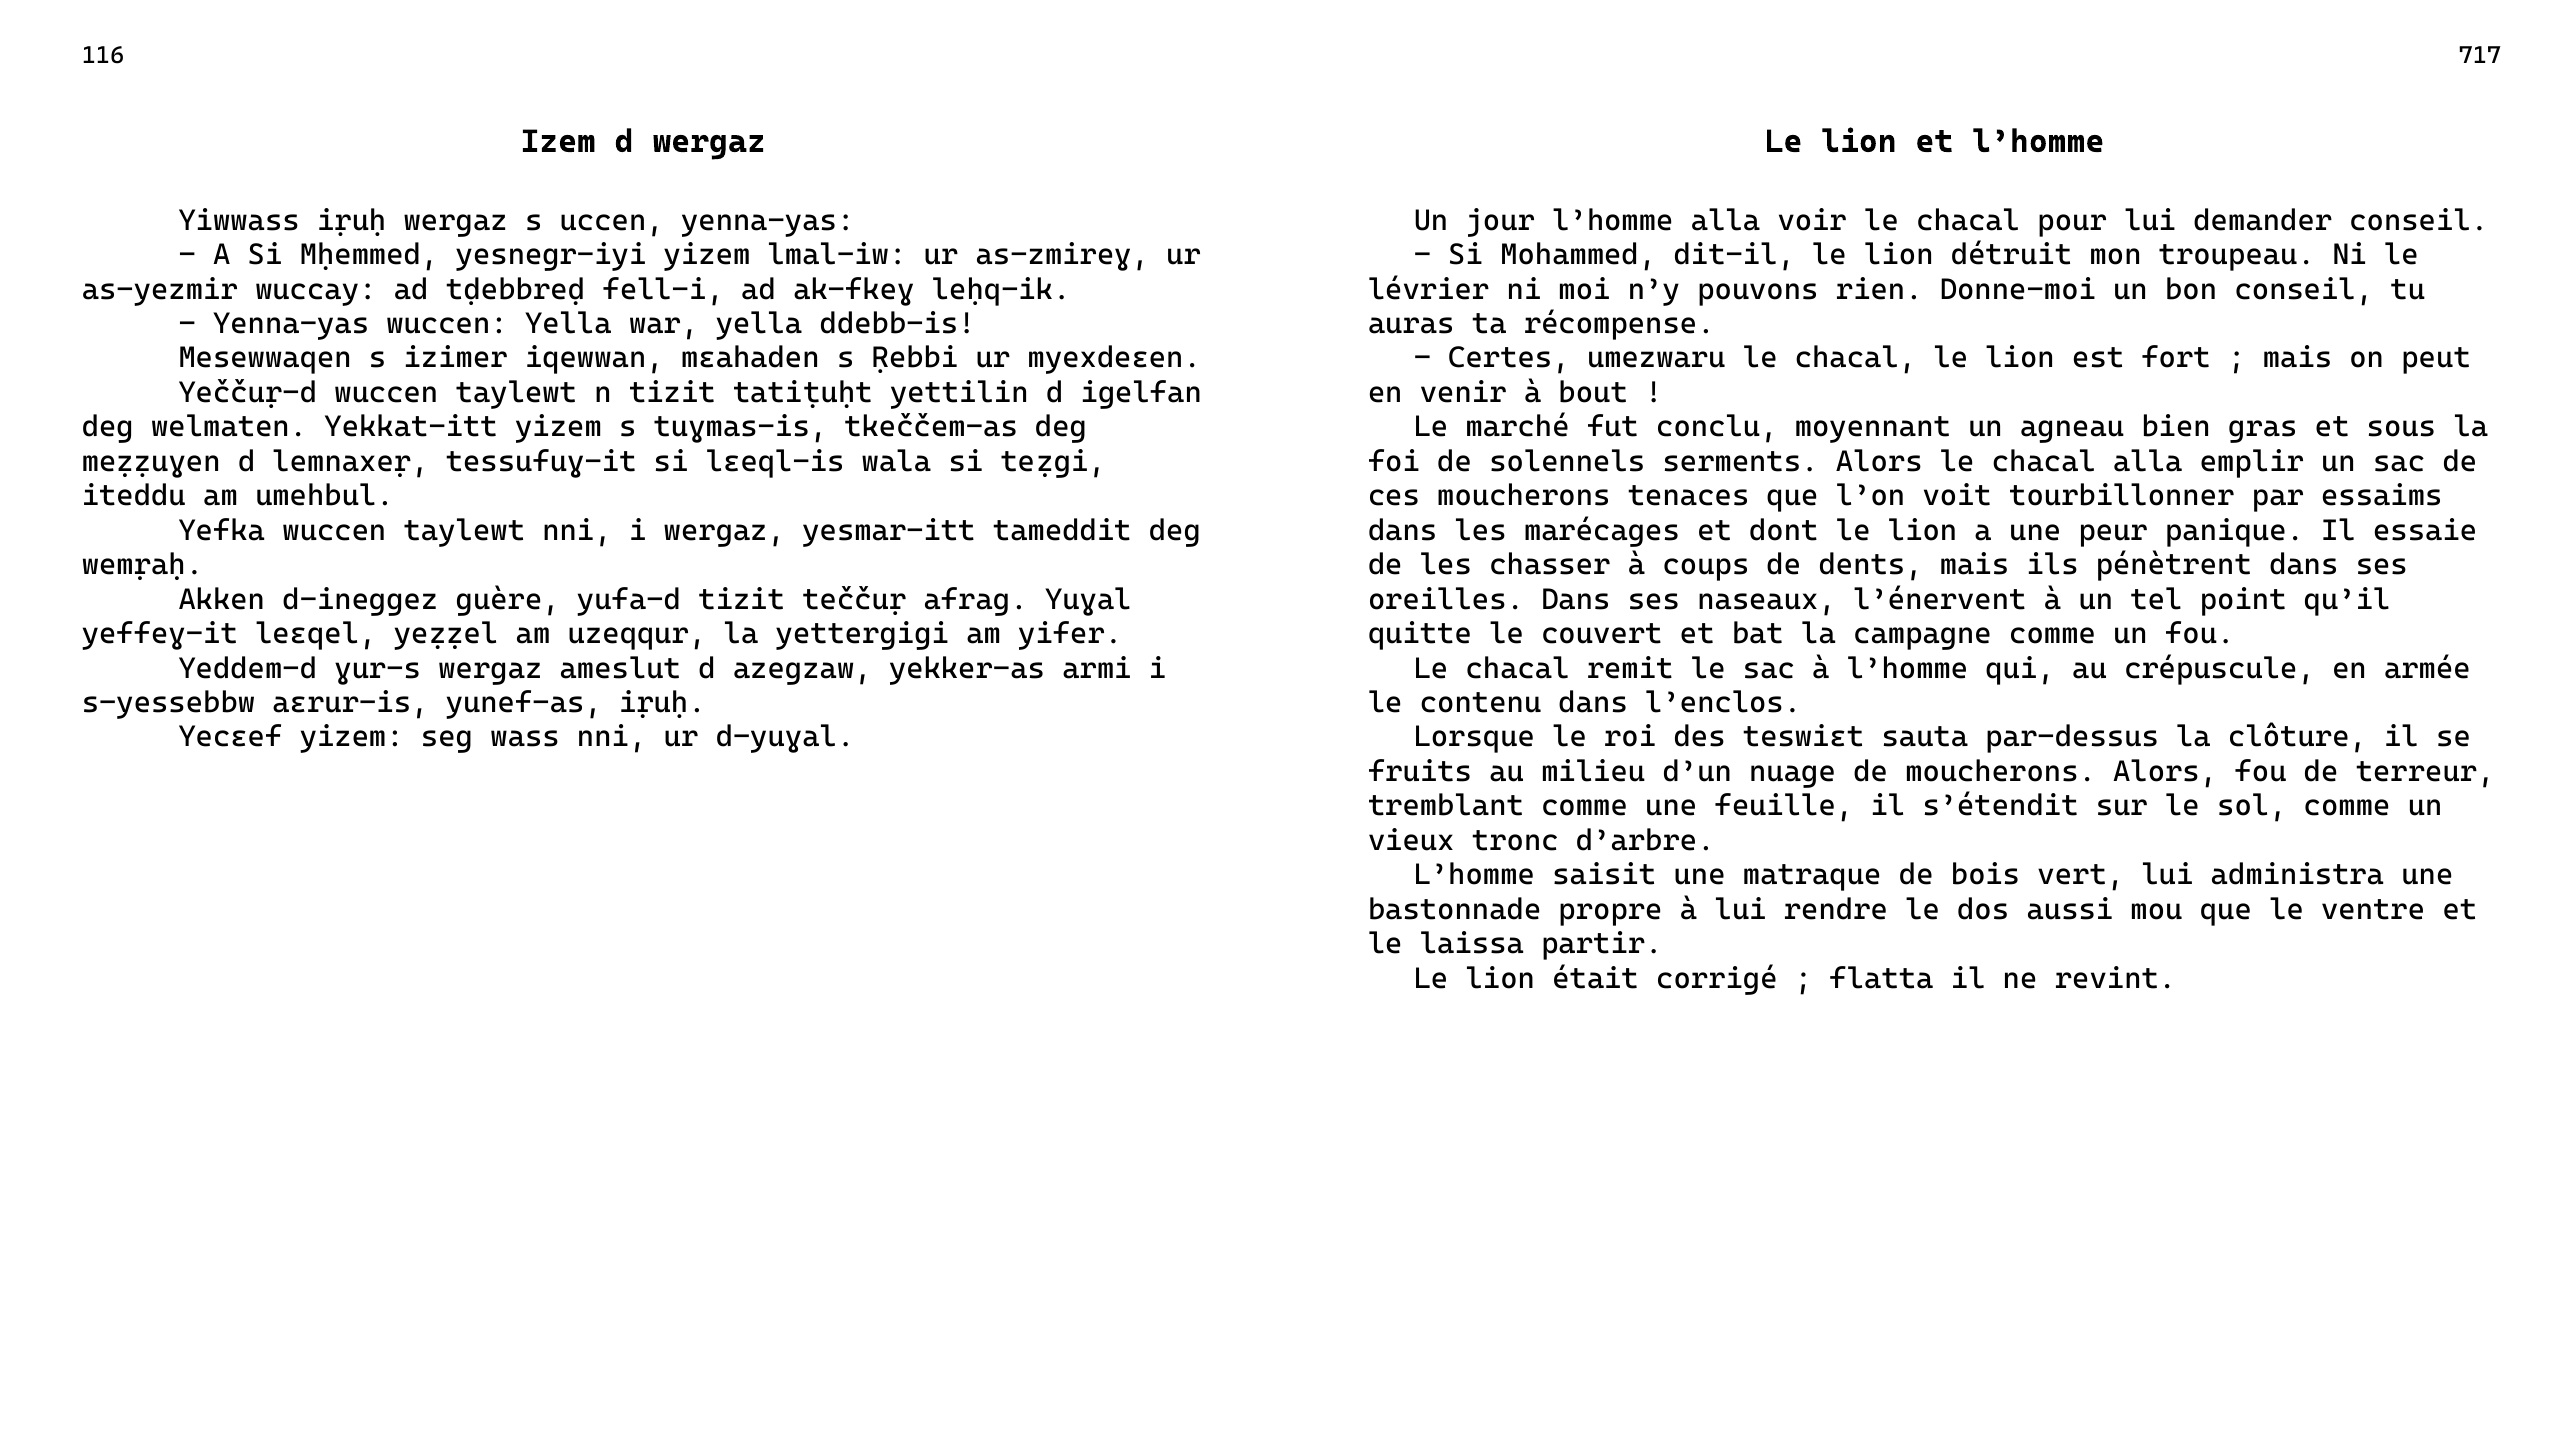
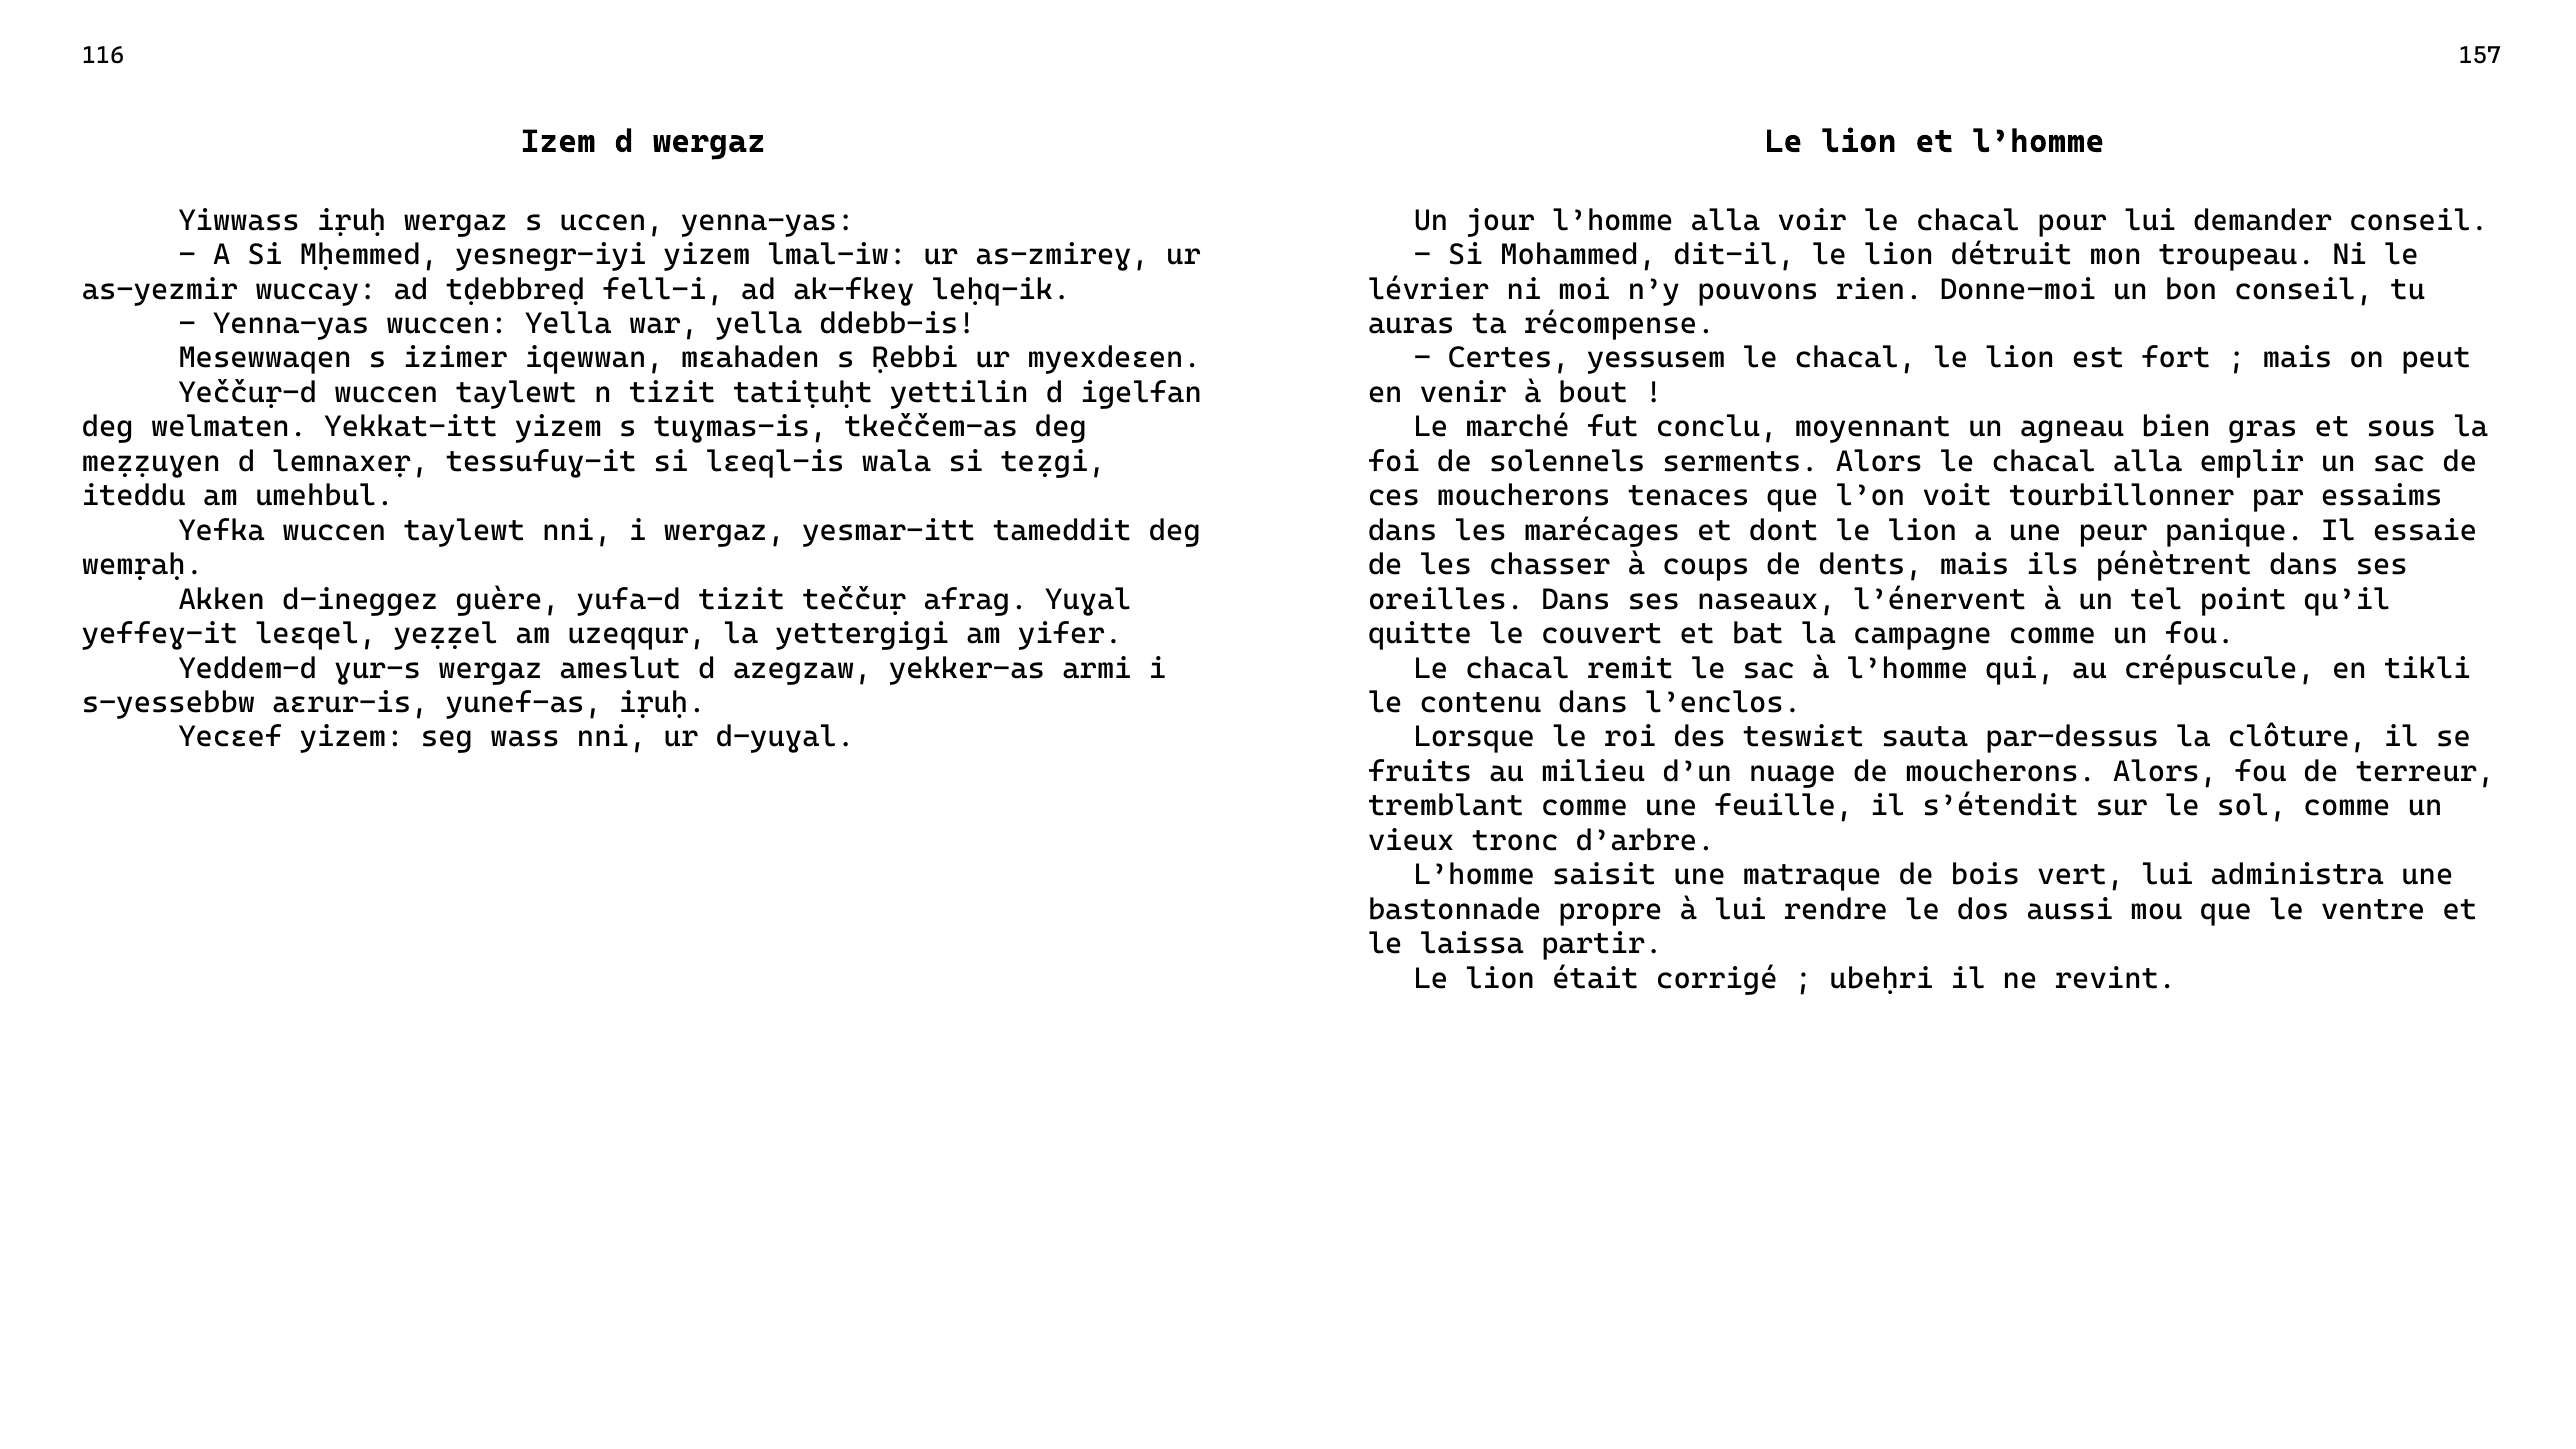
717: 717 -> 157
umezwaru: umezwaru -> yessusem
armée: armée -> tikli
flatta: flatta -> ubeḥri
